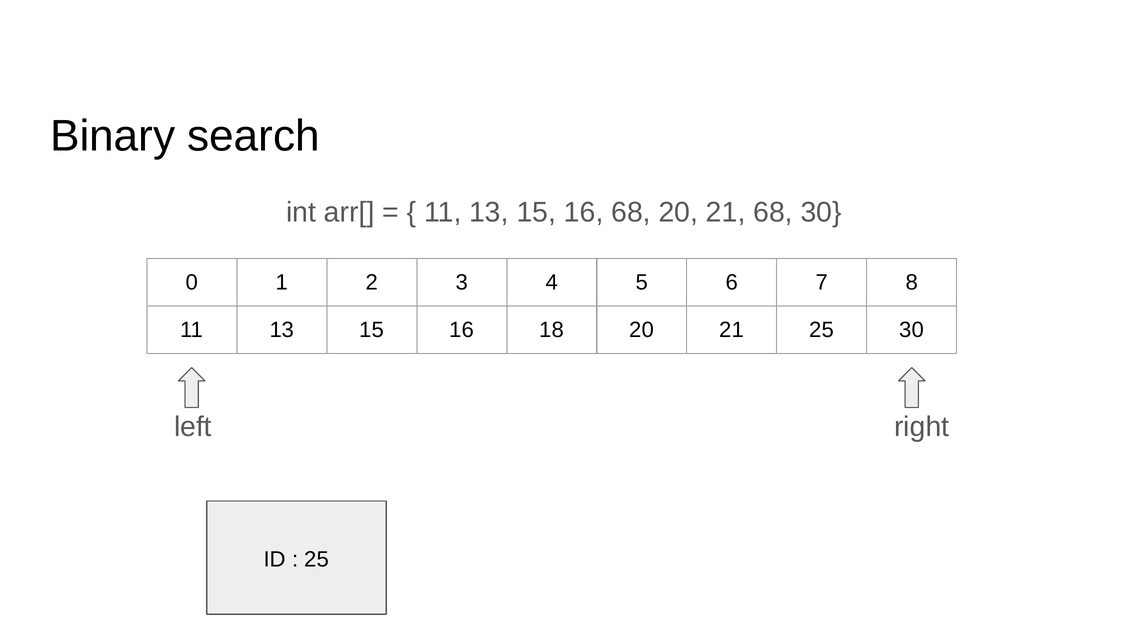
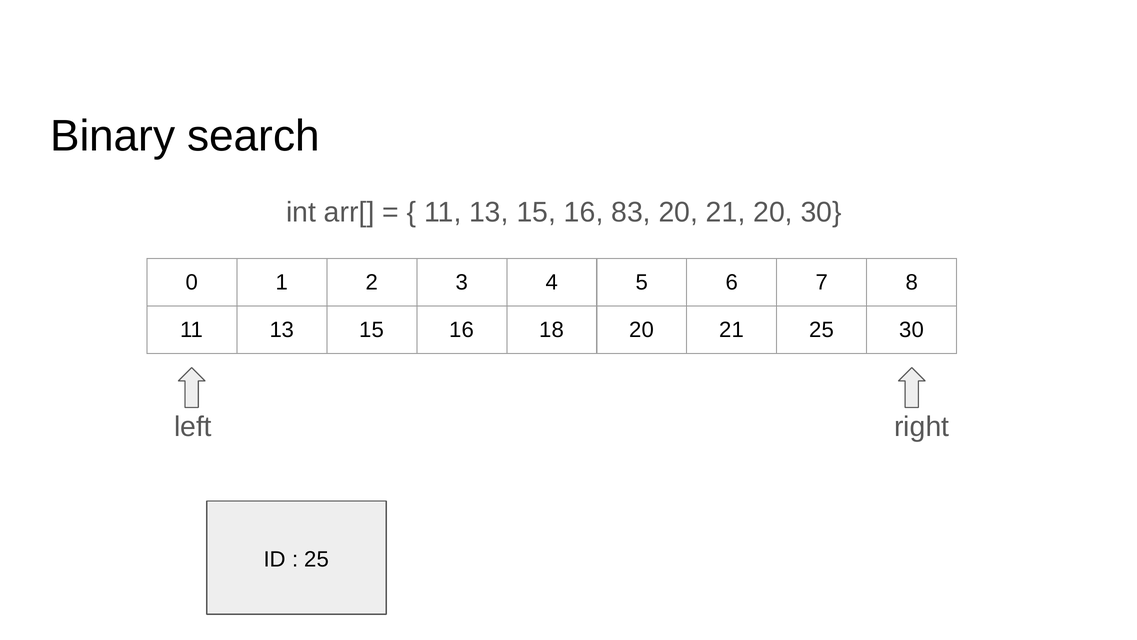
16 68: 68 -> 83
21 68: 68 -> 20
